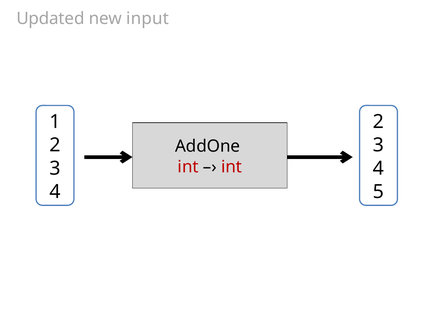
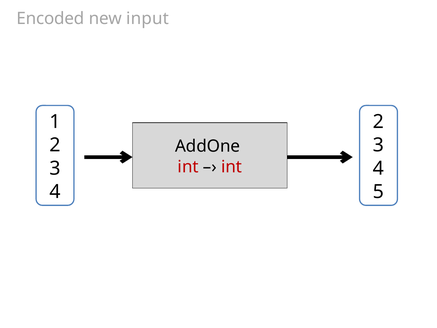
Updated: Updated -> Encoded
